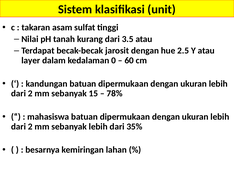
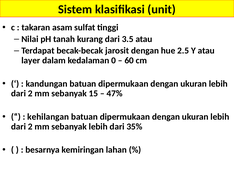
78%: 78% -> 47%
mahasiswa: mahasiswa -> kehilangan
